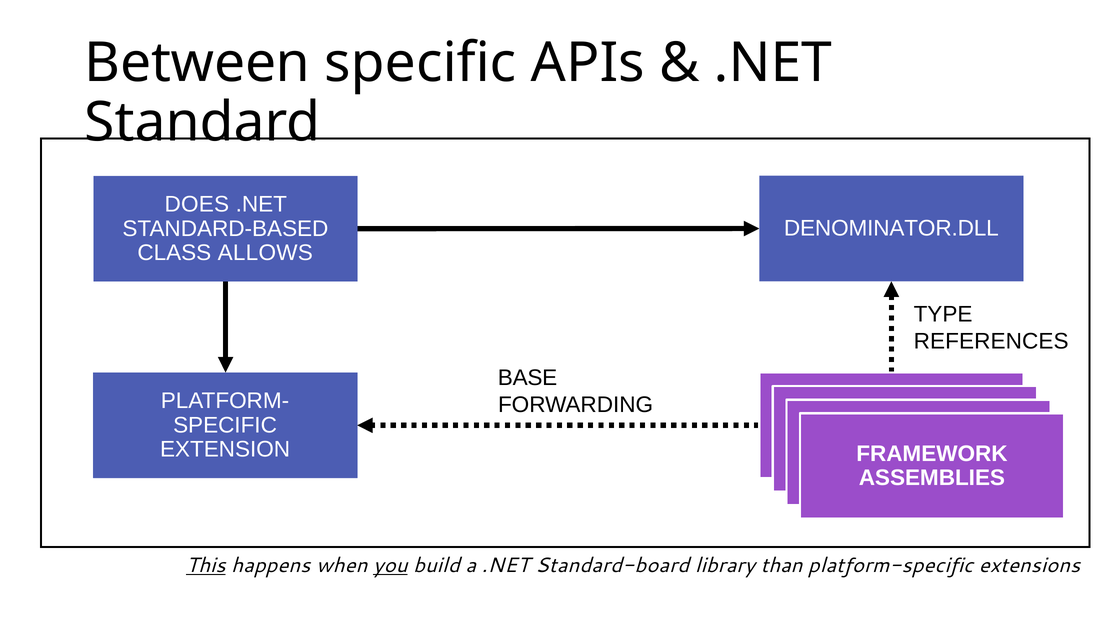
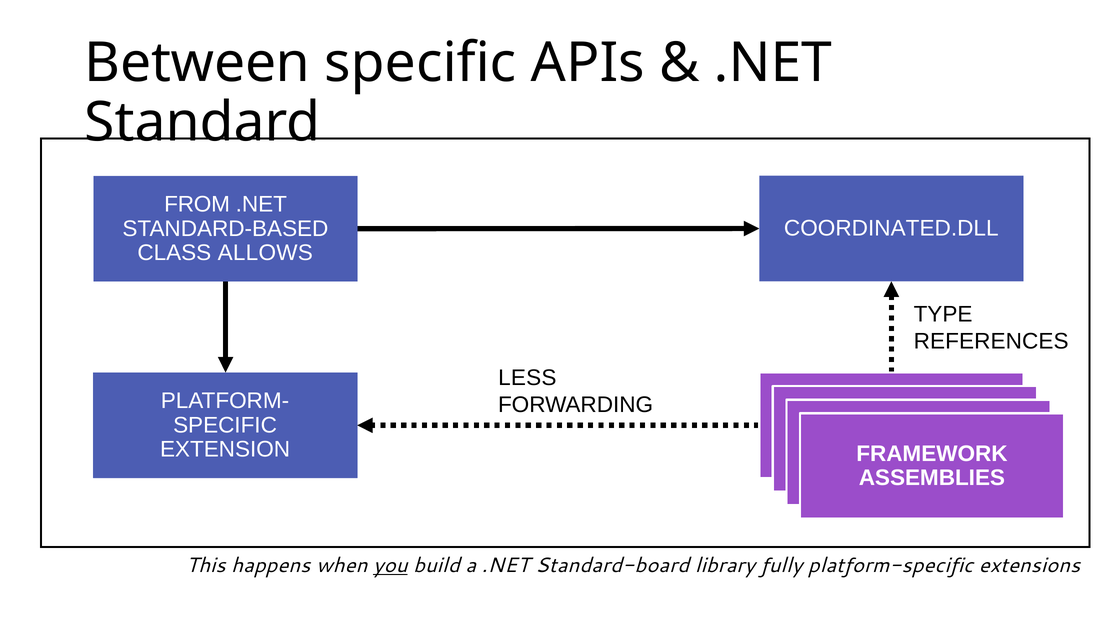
DOES: DOES -> FROM
DENOMINATOR.DLL: DENOMINATOR.DLL -> COORDINATED.DLL
BASE: BASE -> LESS
This underline: present -> none
than: than -> fully
